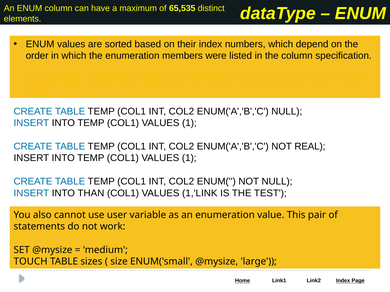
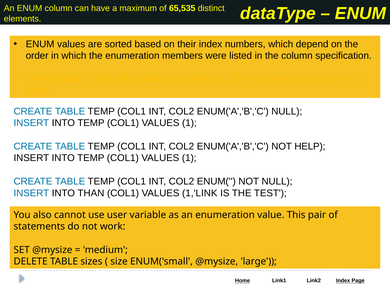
REAL: REAL -> HELP
TOUCH: TOUCH -> DELETE
